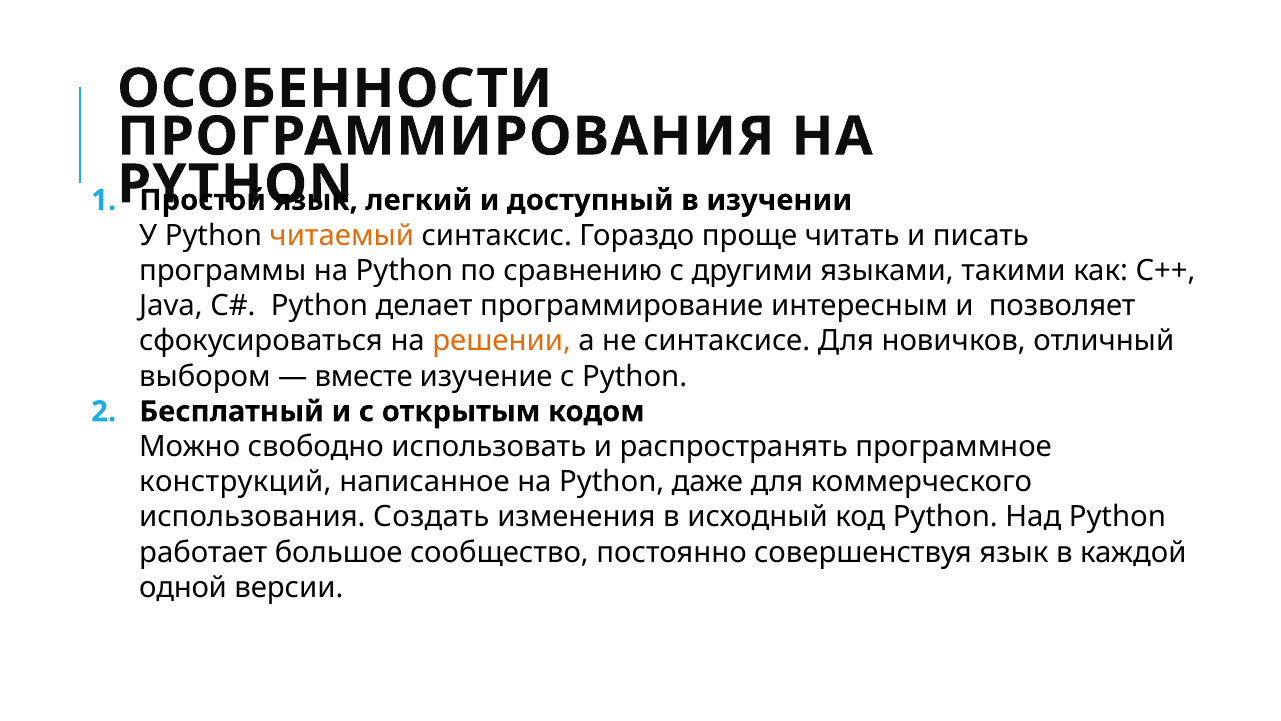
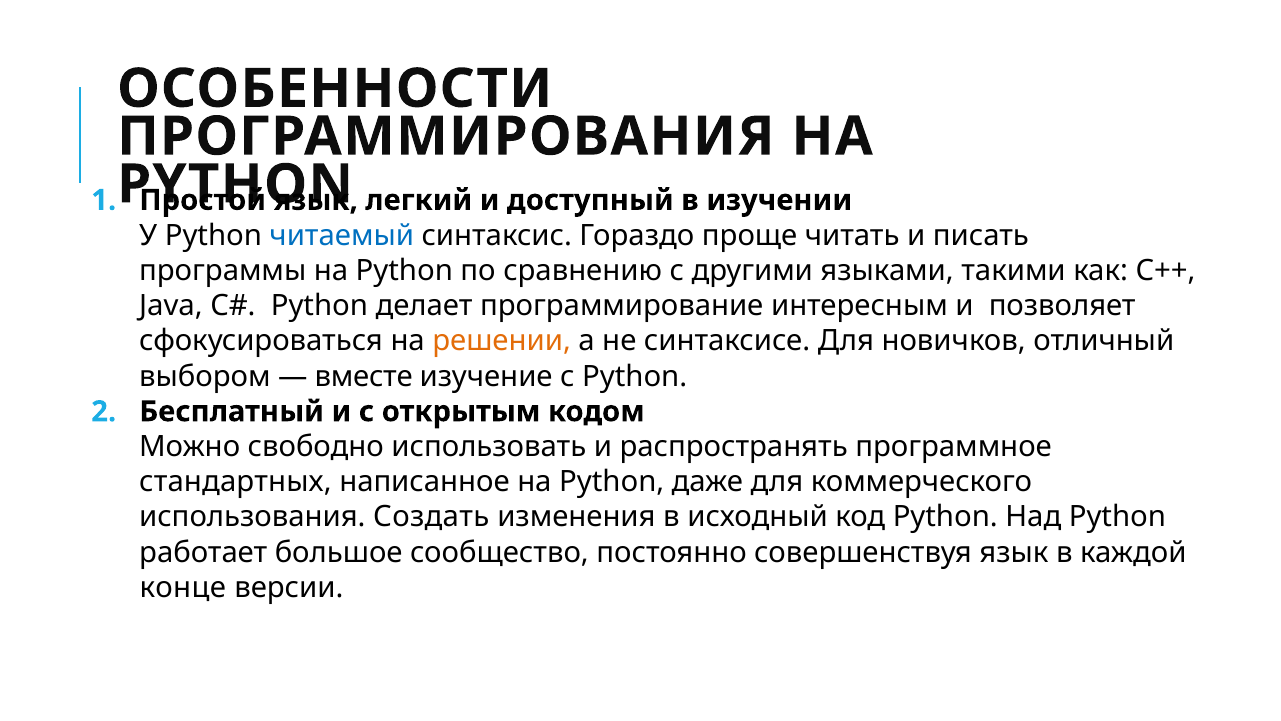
читаемый colour: orange -> blue
конструкций: конструкций -> стандартных
одной: одной -> конце
